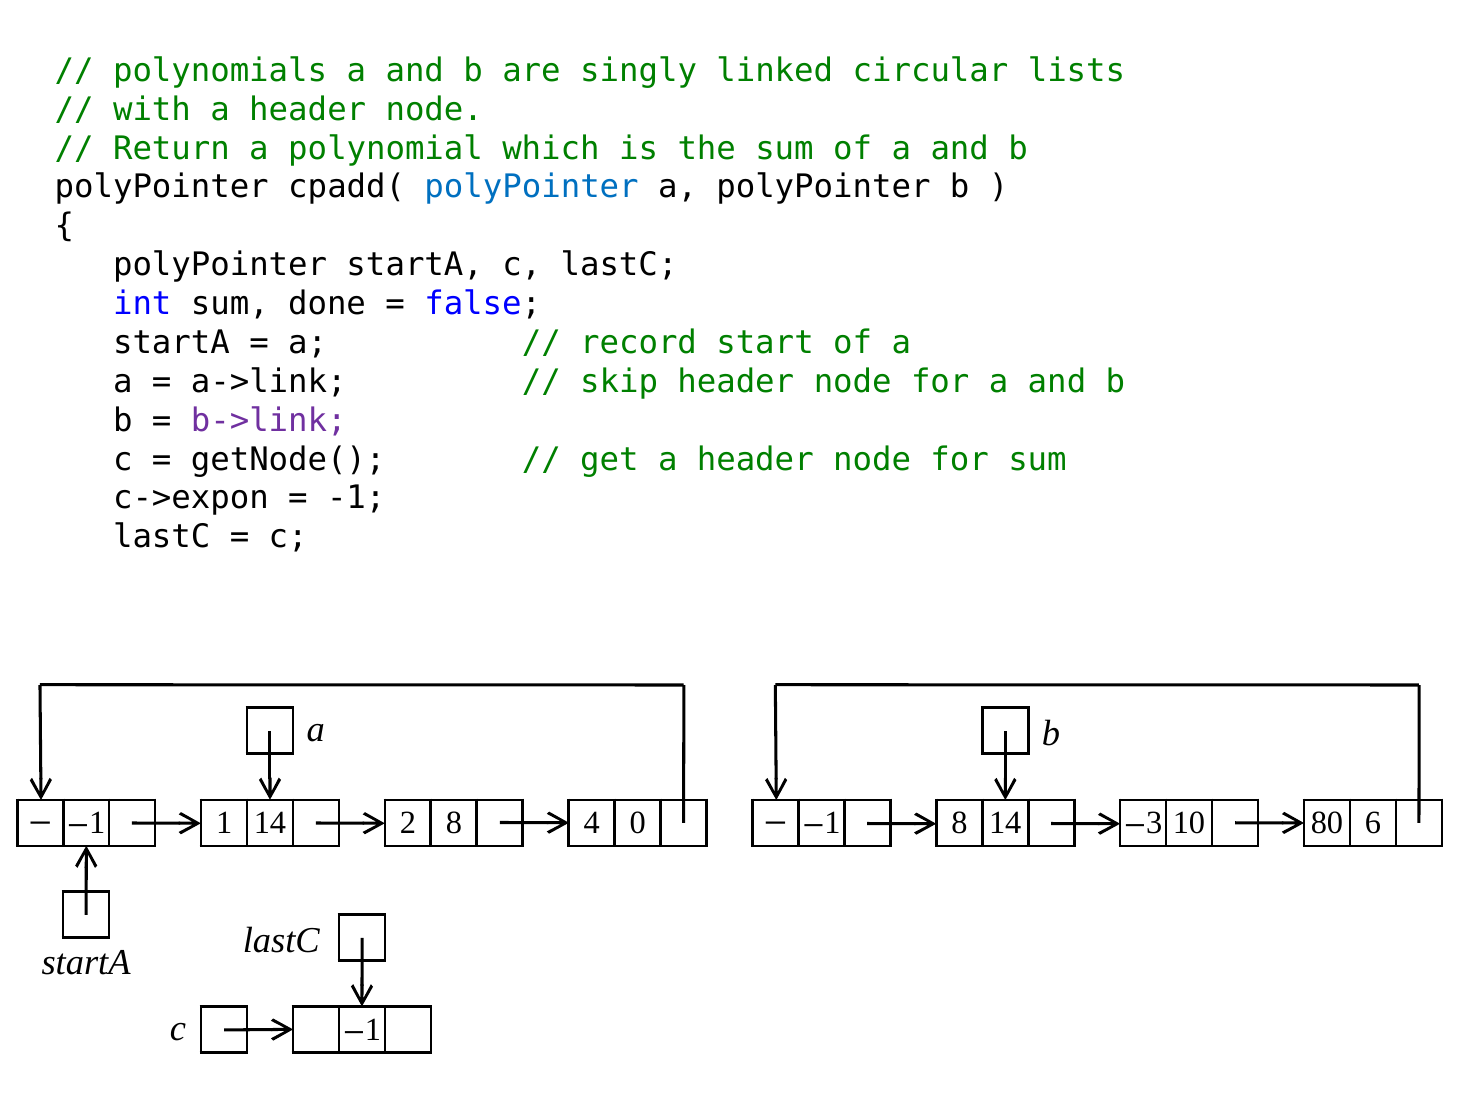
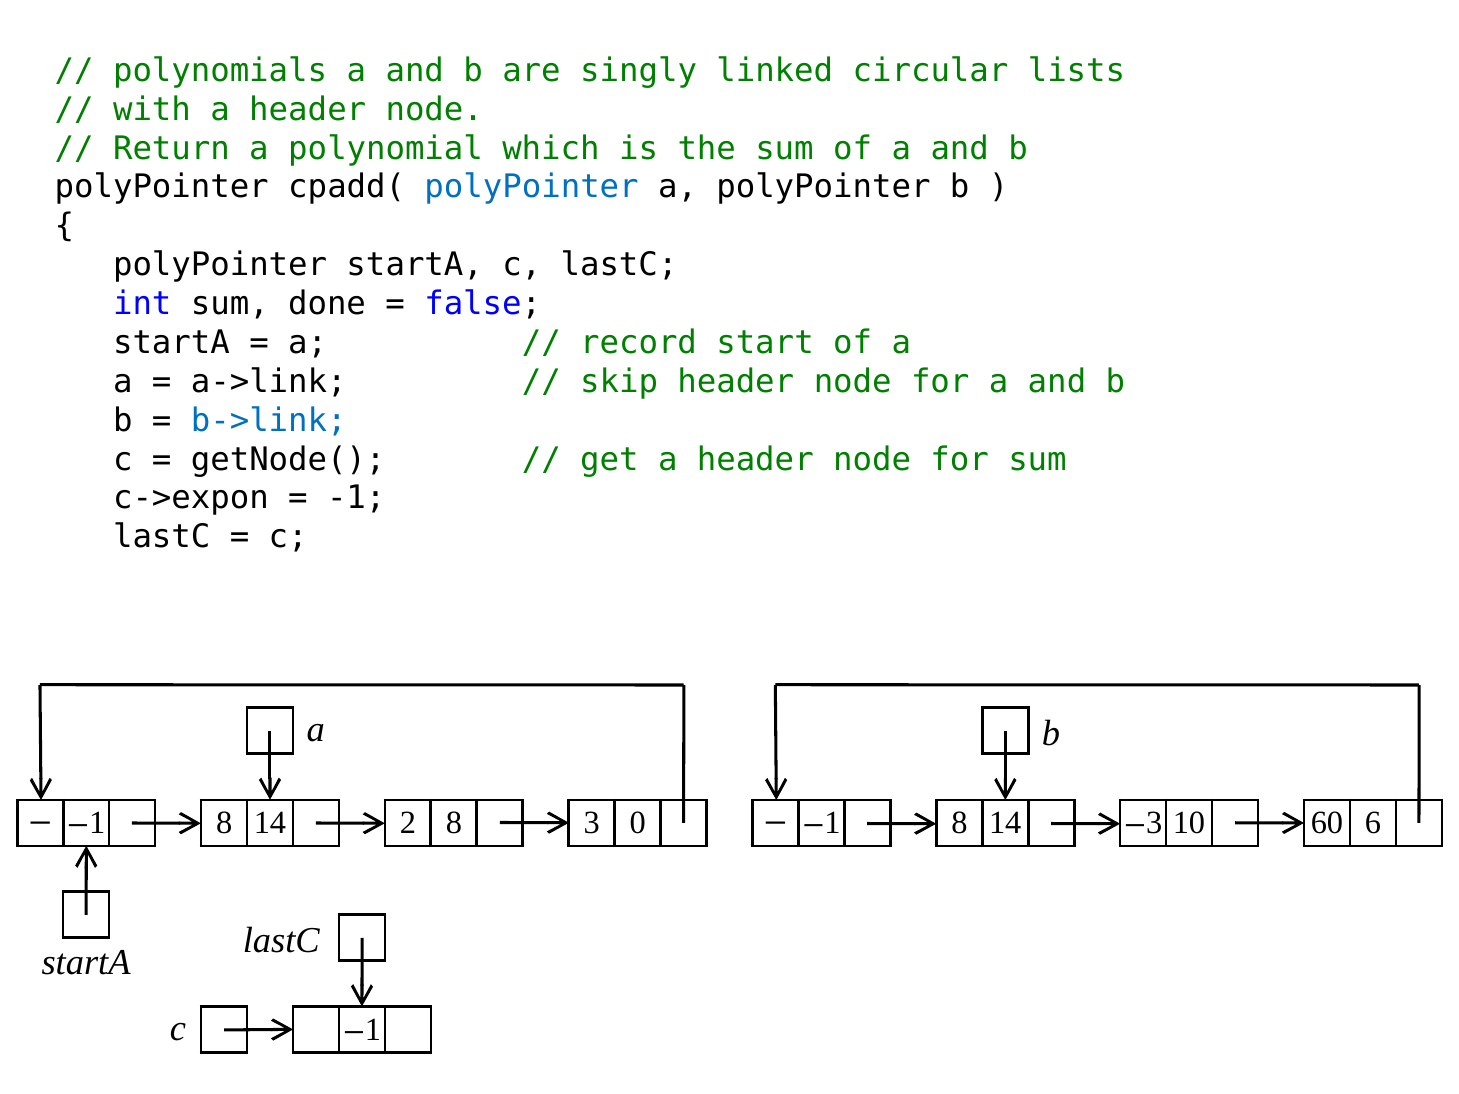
b->link colour: purple -> blue
1 at (224, 823): 1 -> 8
8 4: 4 -> 3
80: 80 -> 60
